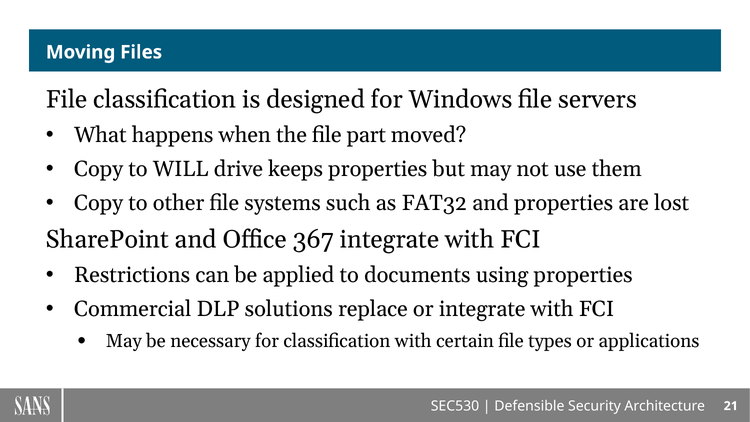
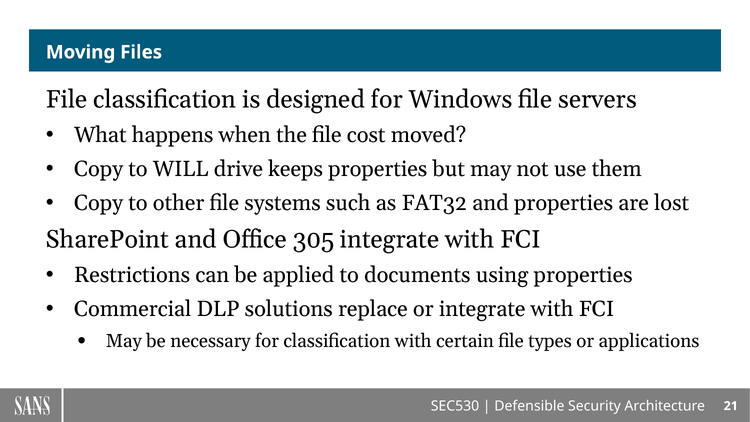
part: part -> cost
367: 367 -> 305
